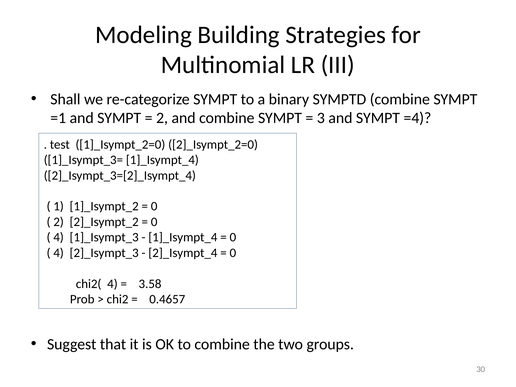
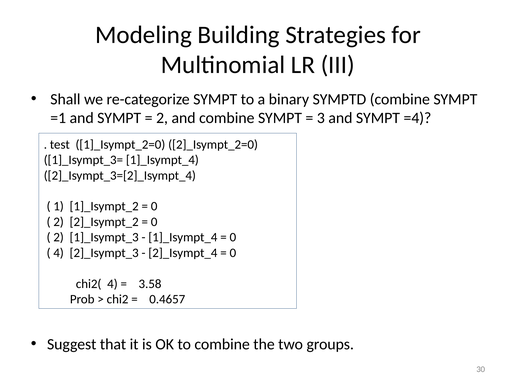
4 at (59, 237): 4 -> 2
